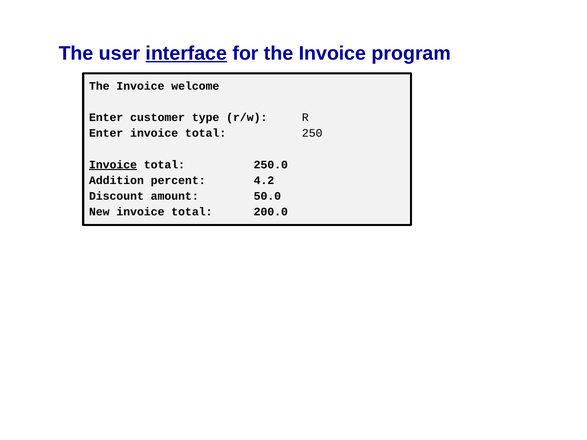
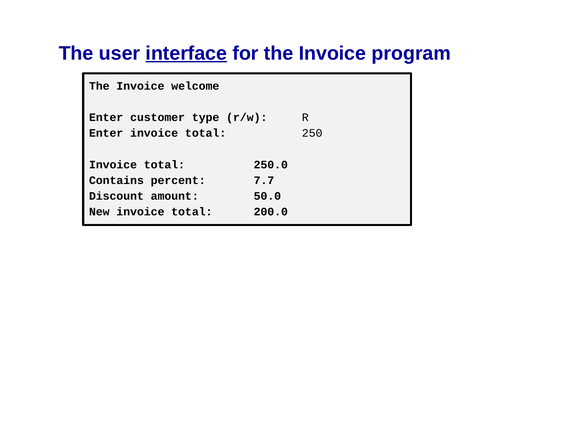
Invoice at (113, 165) underline: present -> none
Addition: Addition -> Contains
4.2: 4.2 -> 7.7
